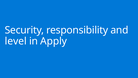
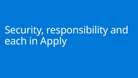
level: level -> each
